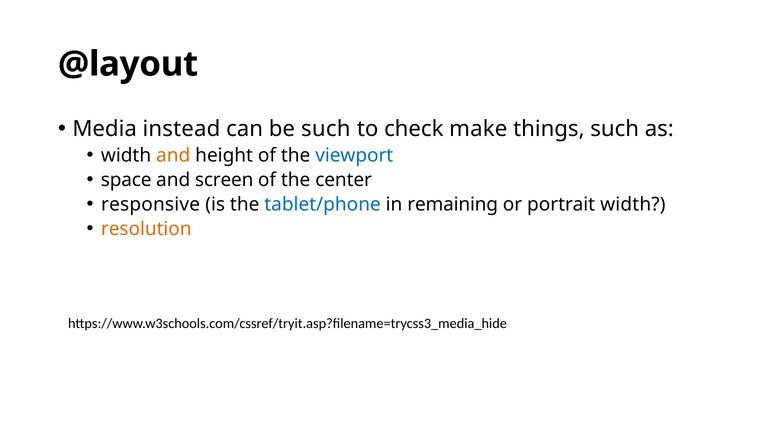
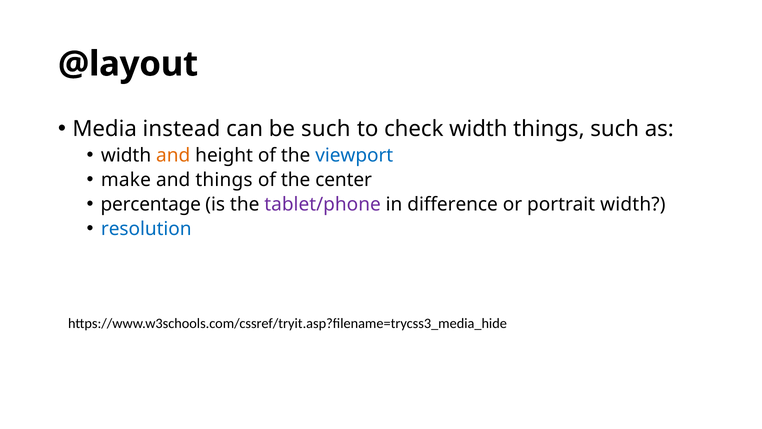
check make: make -> width
space: space -> make
and screen: screen -> things
responsive: responsive -> percentage
tablet/phone colour: blue -> purple
remaining: remaining -> difference
resolution colour: orange -> blue
